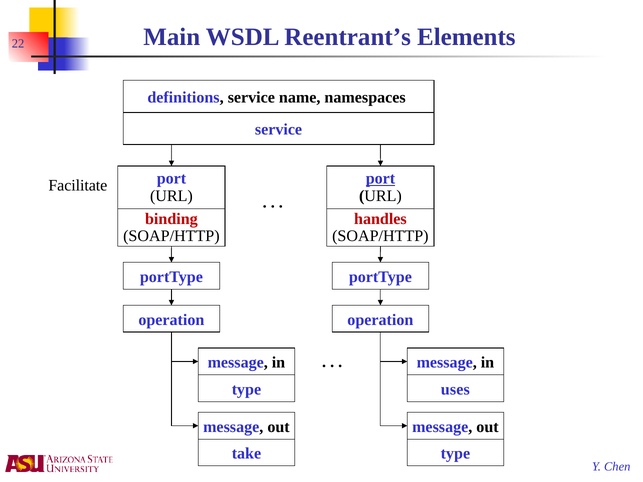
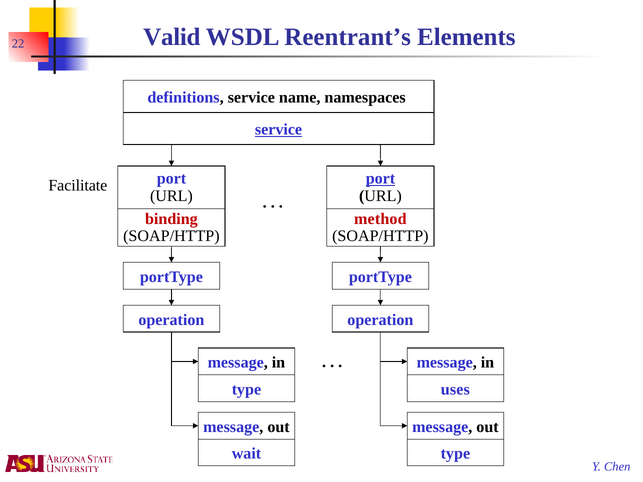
Main: Main -> Valid
service at (279, 130) underline: none -> present
handles: handles -> method
take: take -> wait
